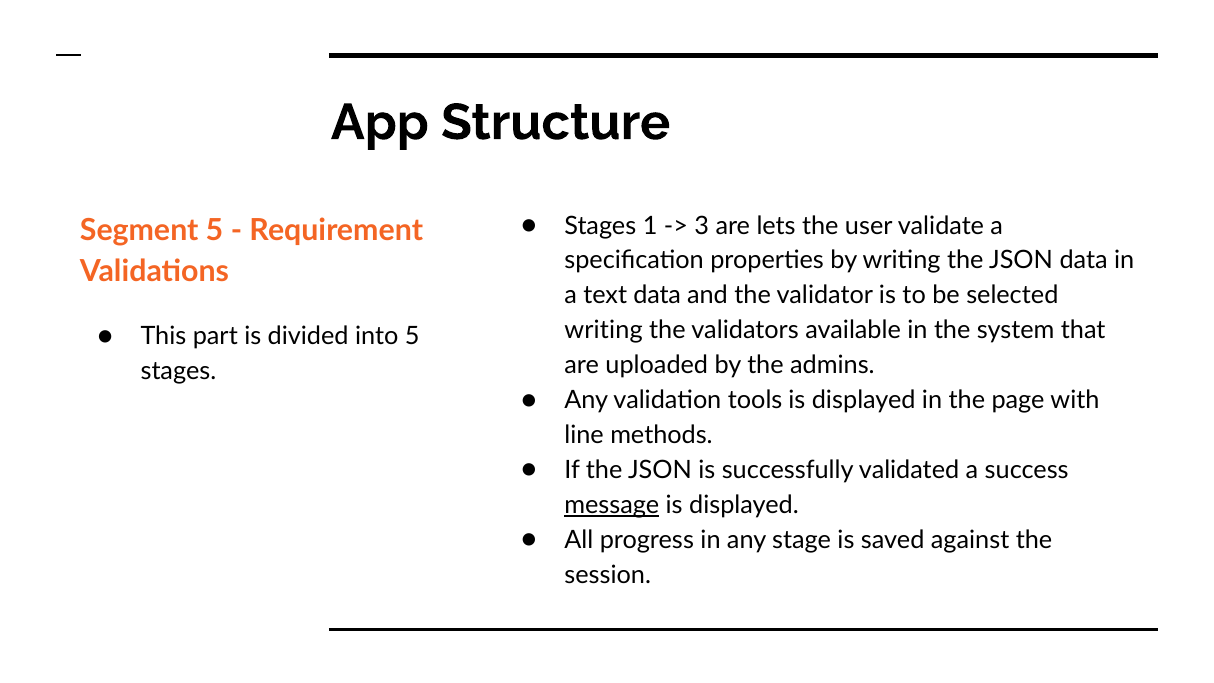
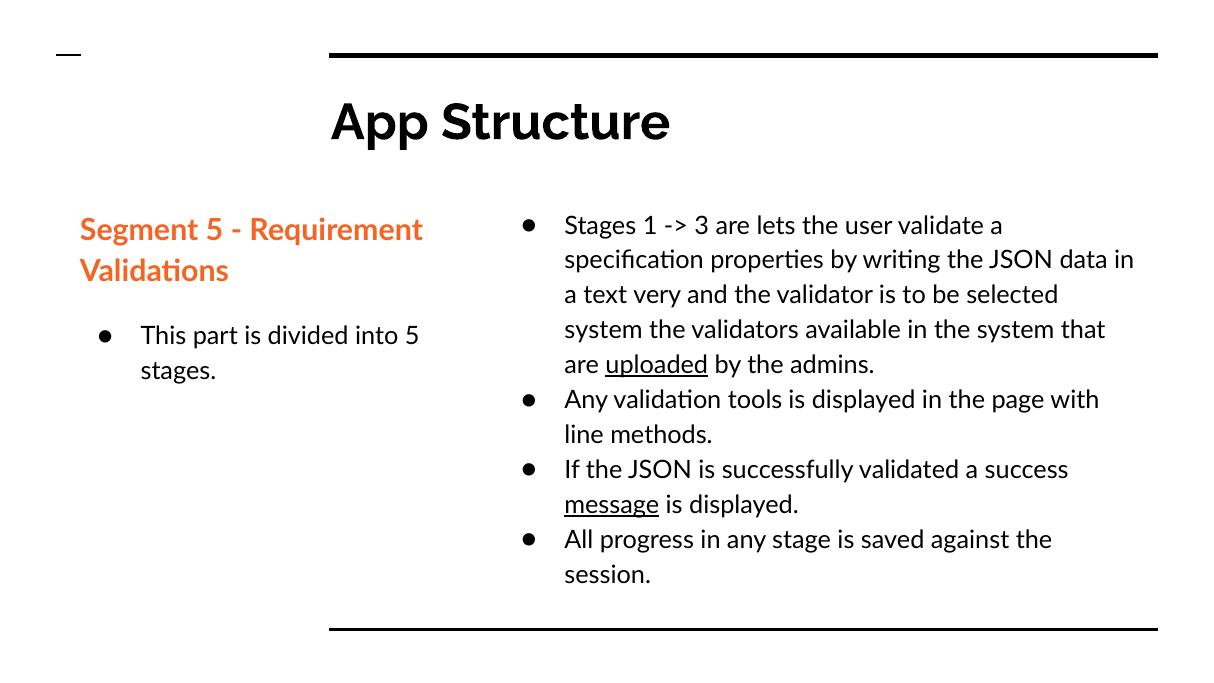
text data: data -> very
writing at (604, 330): writing -> system
uploaded underline: none -> present
